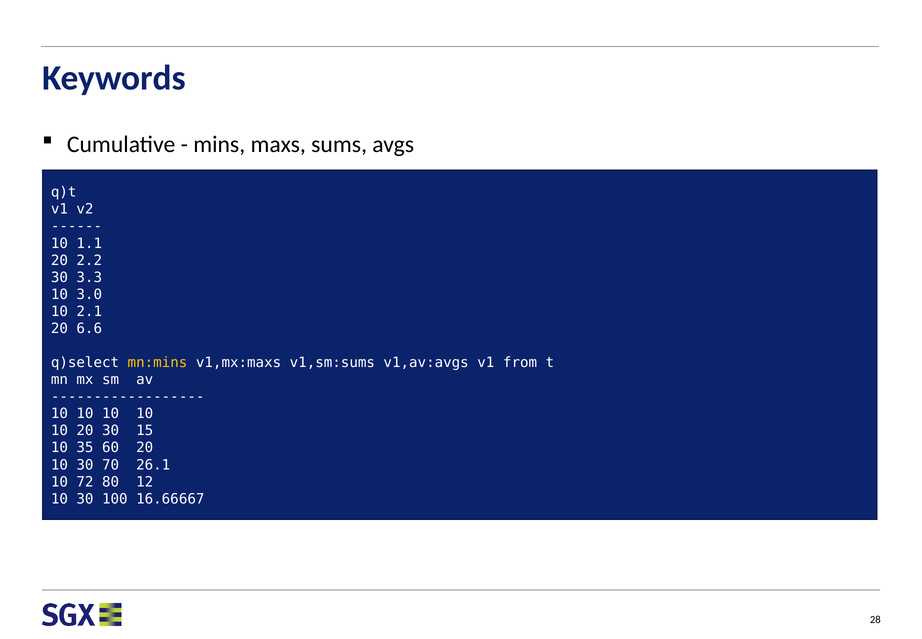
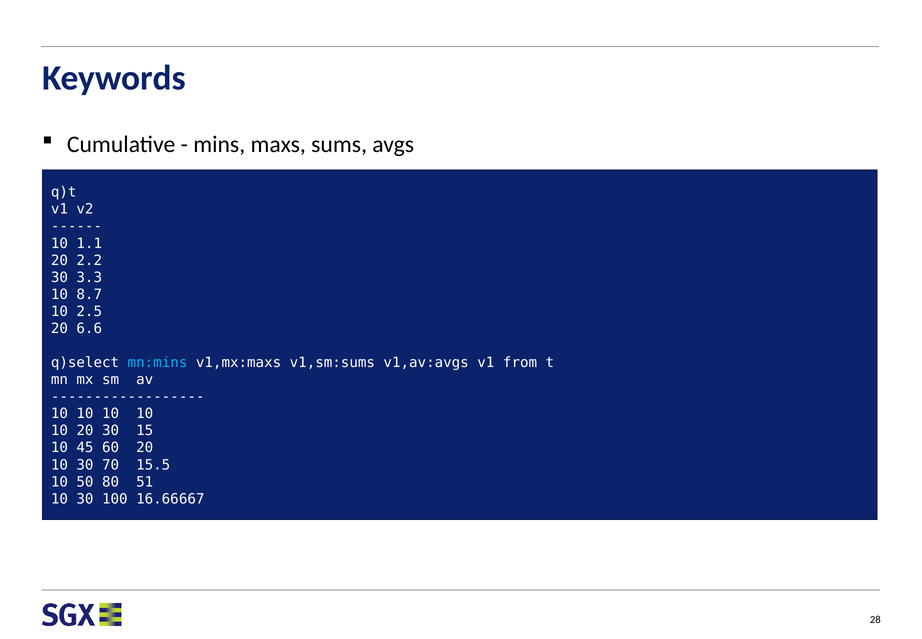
3.0: 3.0 -> 8.7
2.1: 2.1 -> 2.5
mn:mins colour: yellow -> light blue
35: 35 -> 45
26.1: 26.1 -> 15.5
72: 72 -> 50
12: 12 -> 51
